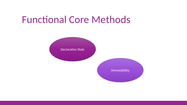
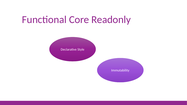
Methods: Methods -> Readonly
